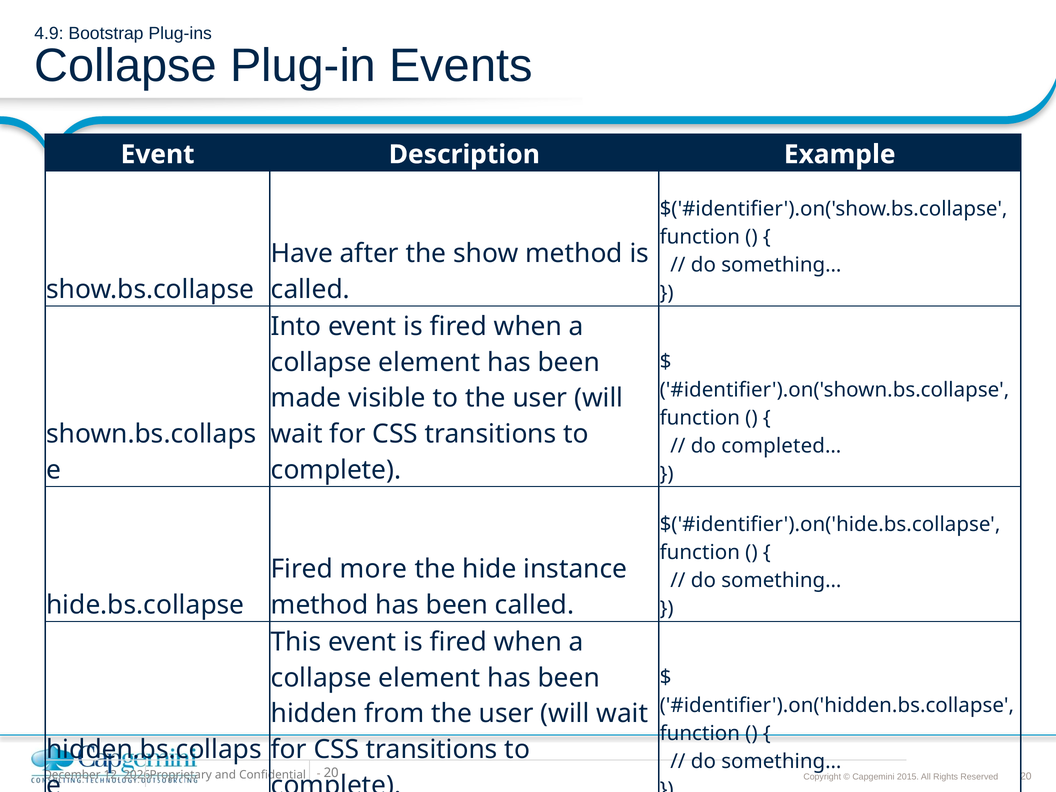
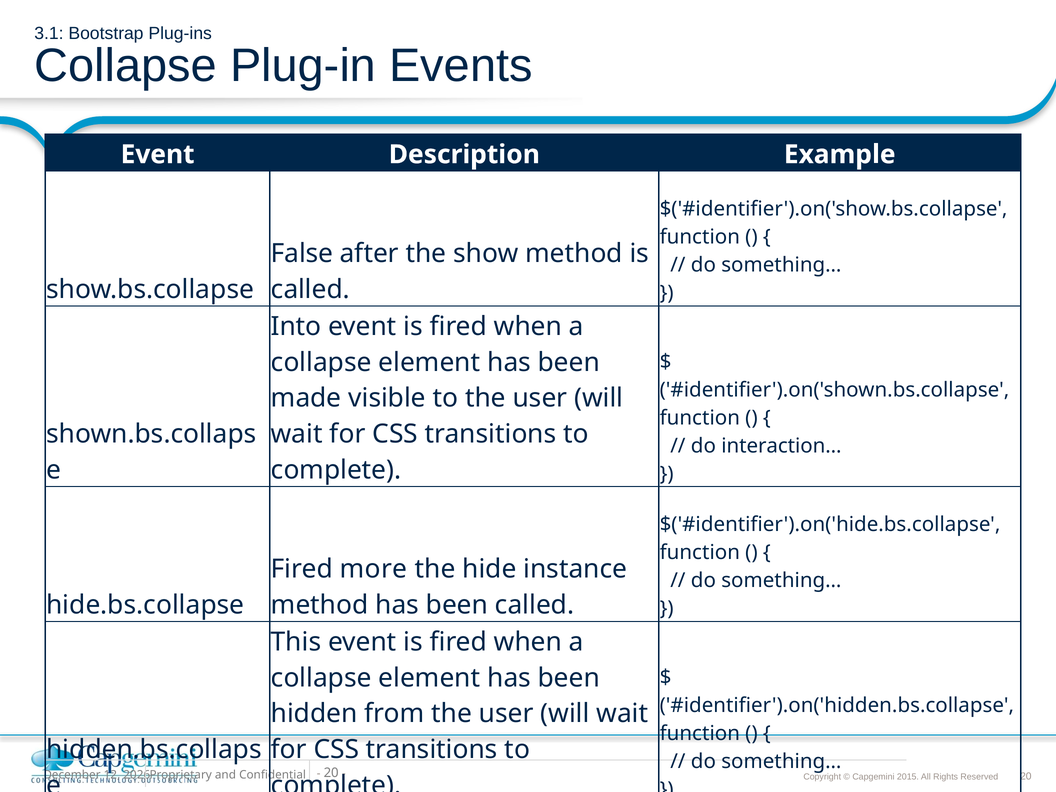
4.9: 4.9 -> 3.1
Have: Have -> False
completed…: completed… -> interaction…
